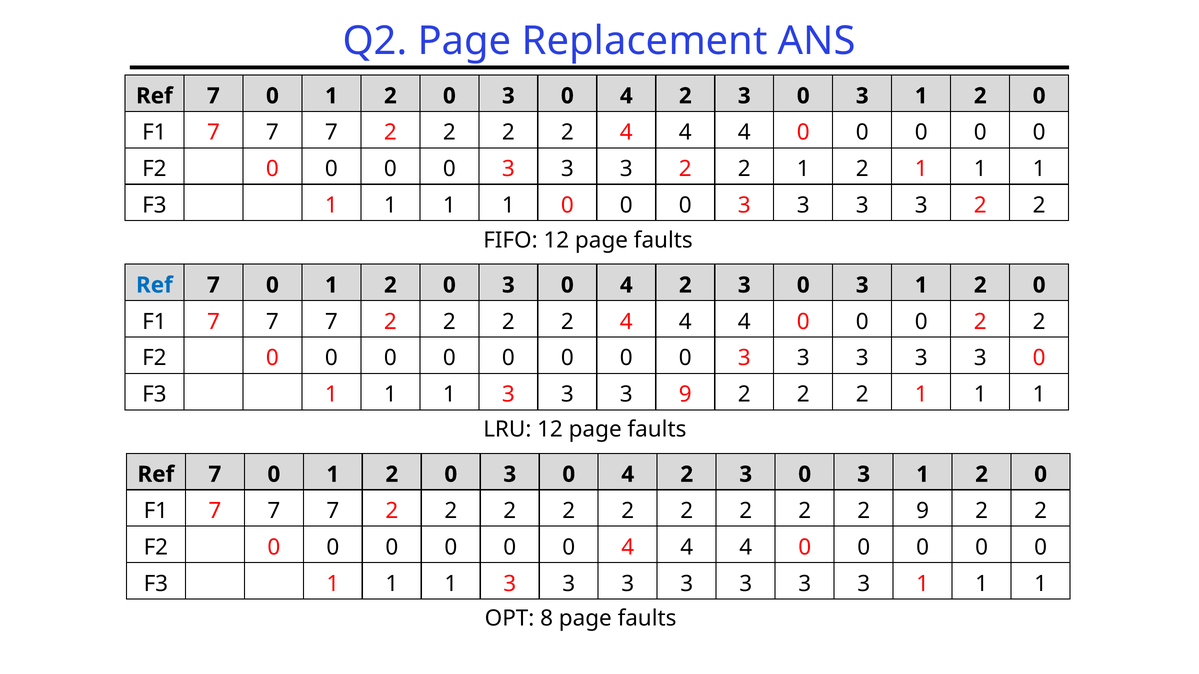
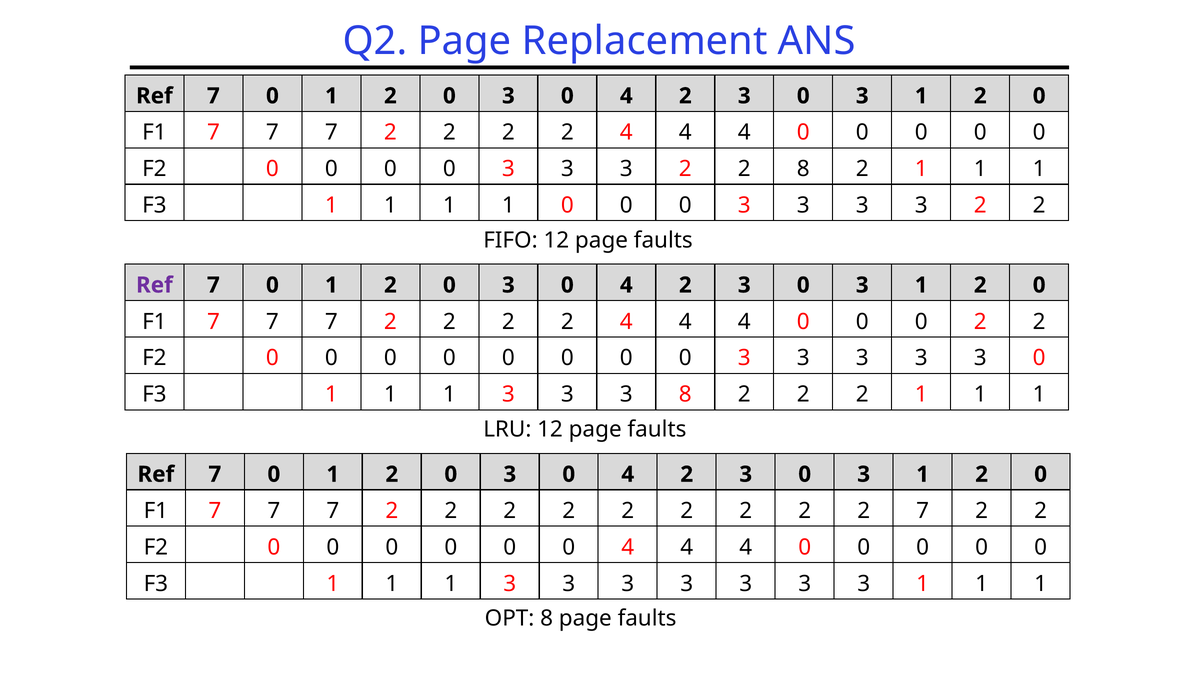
3 2 2 1: 1 -> 8
Ref at (154, 285) colour: blue -> purple
3 9: 9 -> 8
2 9: 9 -> 7
